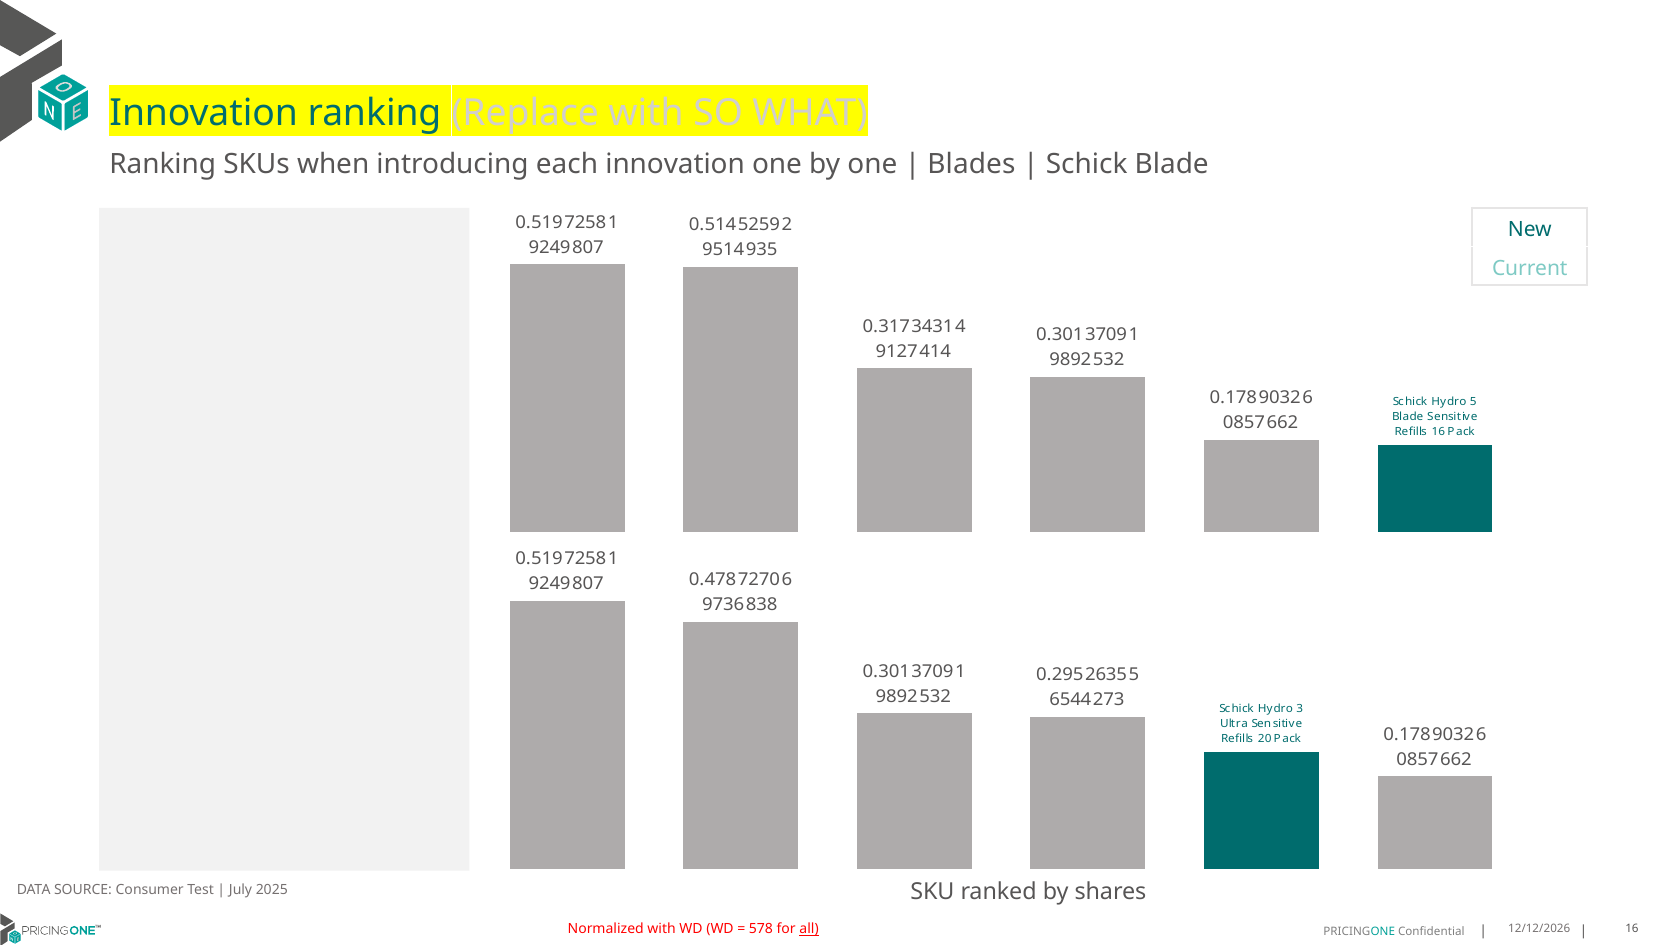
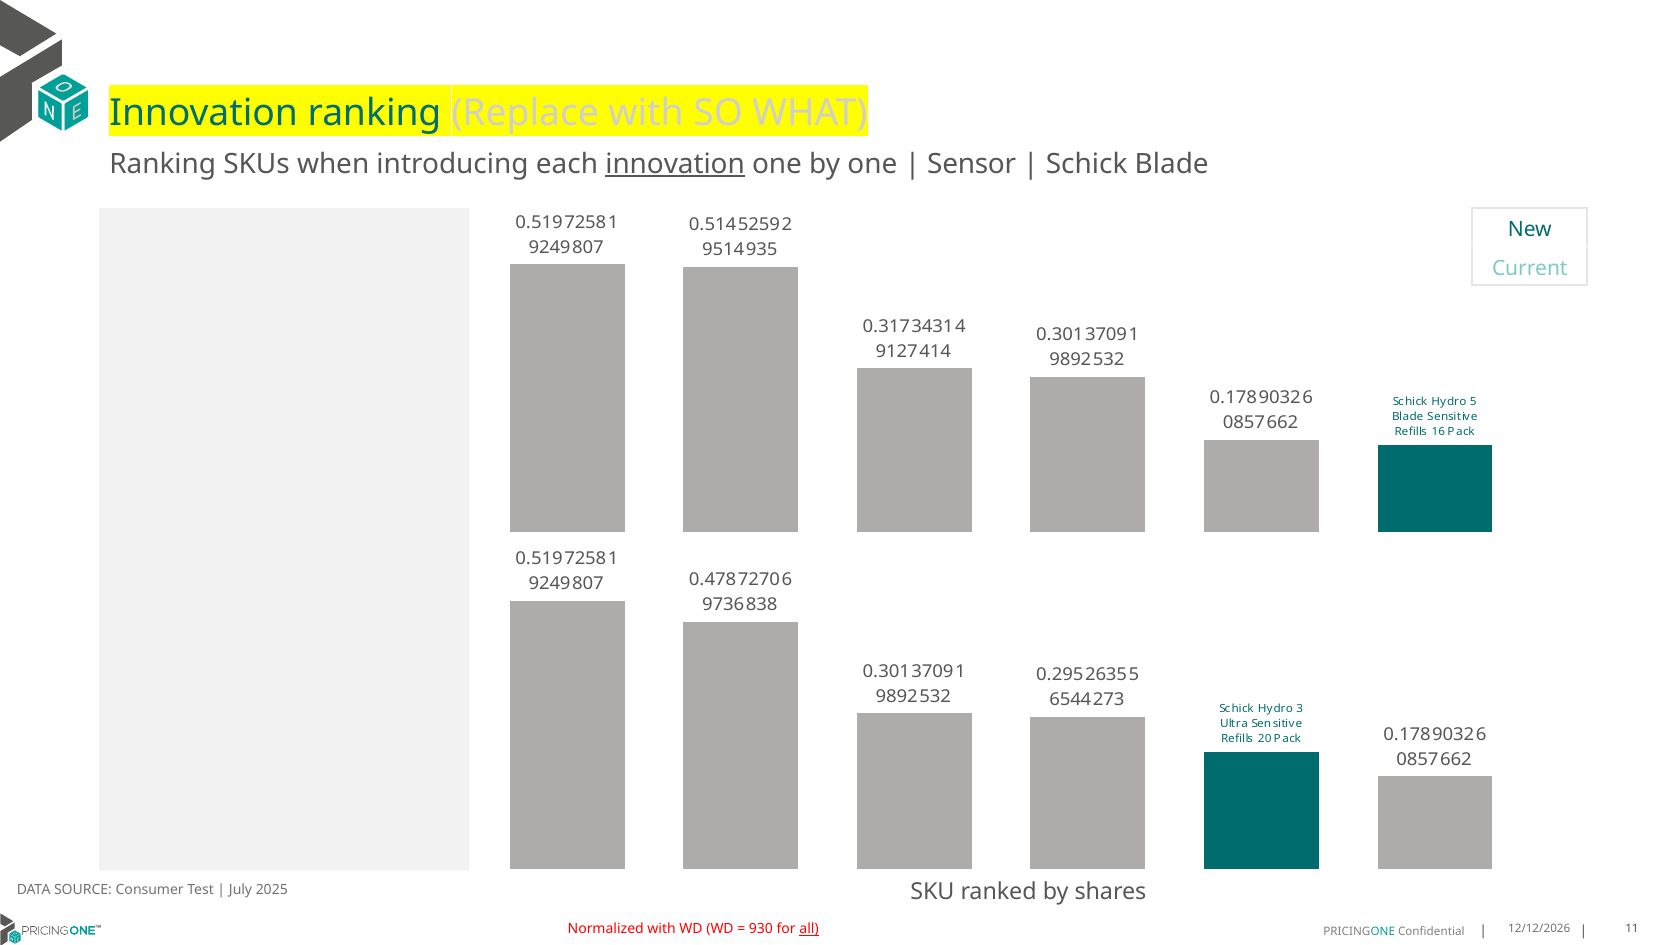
innovation at (675, 164) underline: none -> present
Blades: Blades -> Sensor
578: 578 -> 930
16 at (1632, 929): 16 -> 11
